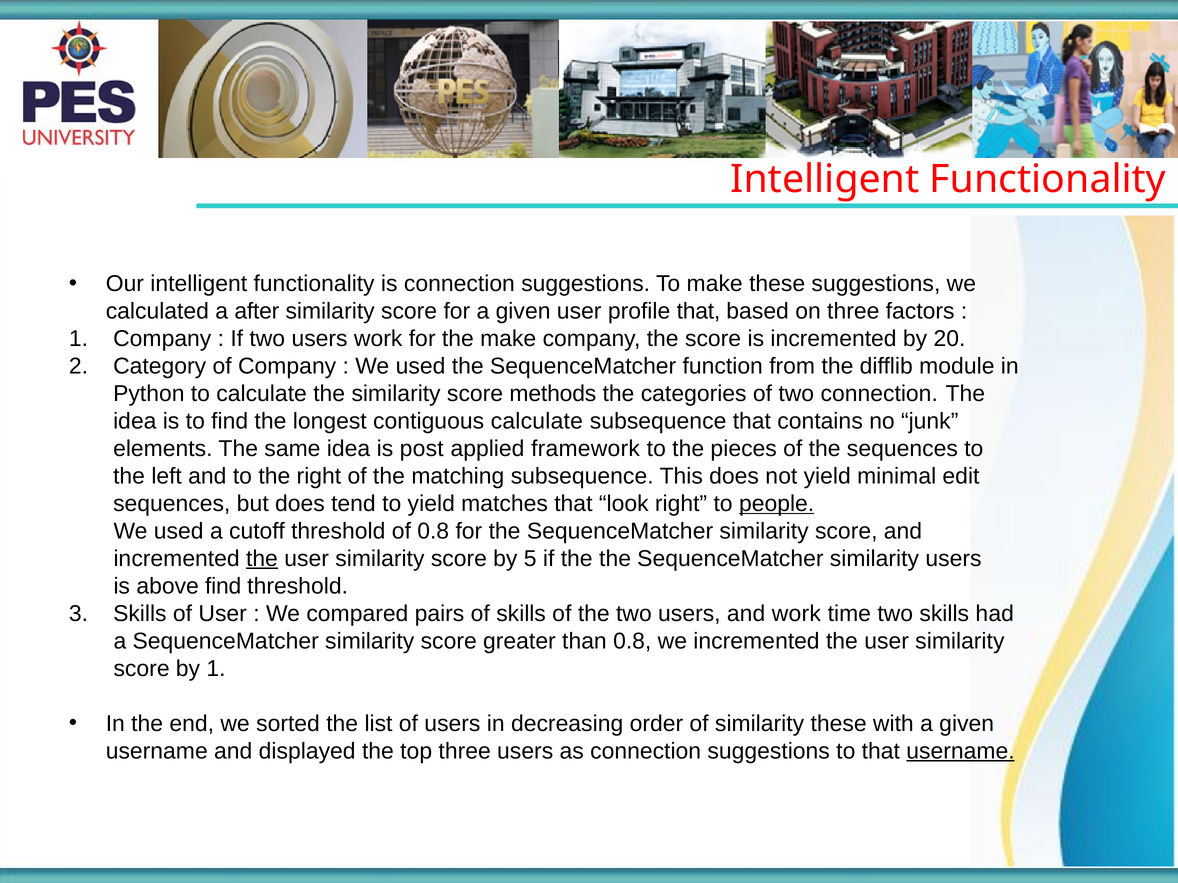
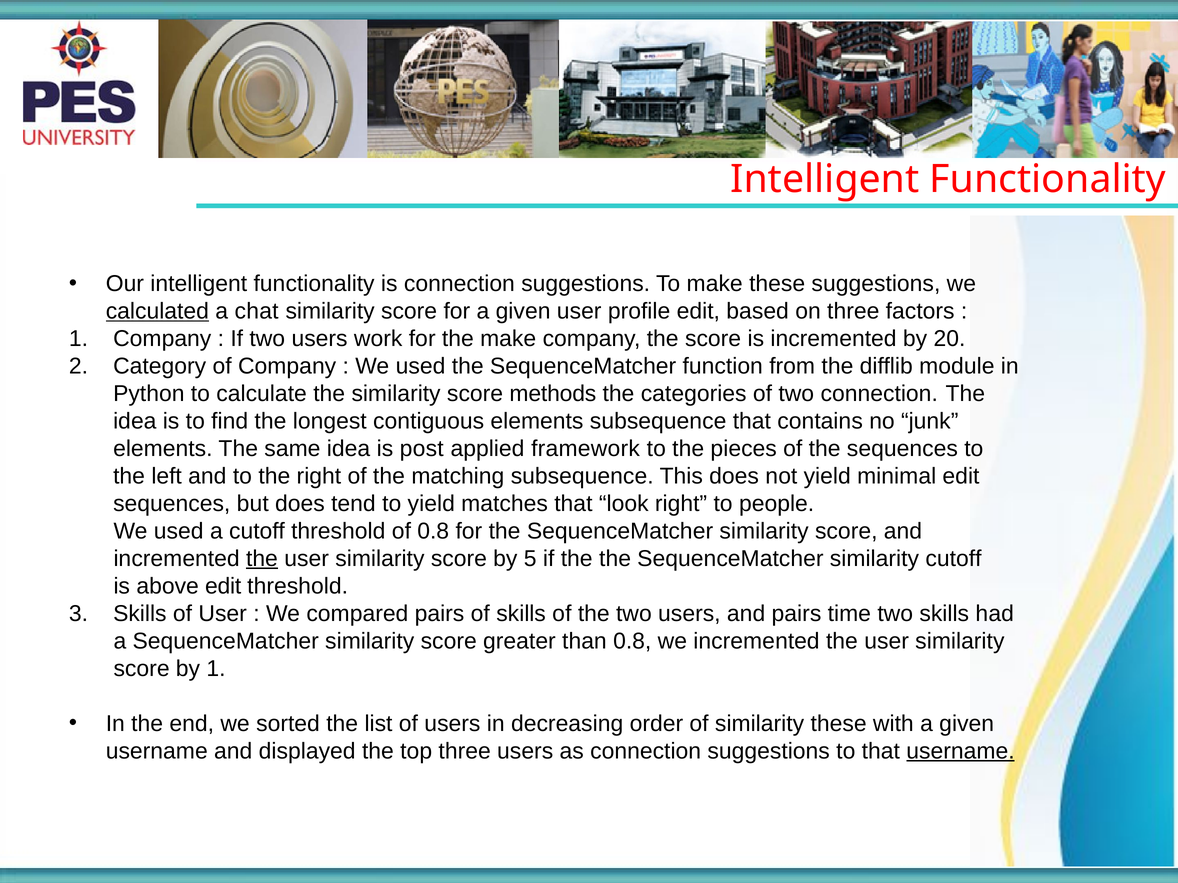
calculated underline: none -> present
after: after -> chat
profile that: that -> edit
contiguous calculate: calculate -> elements
people underline: present -> none
similarity users: users -> cutoff
above find: find -> edit
and work: work -> pairs
